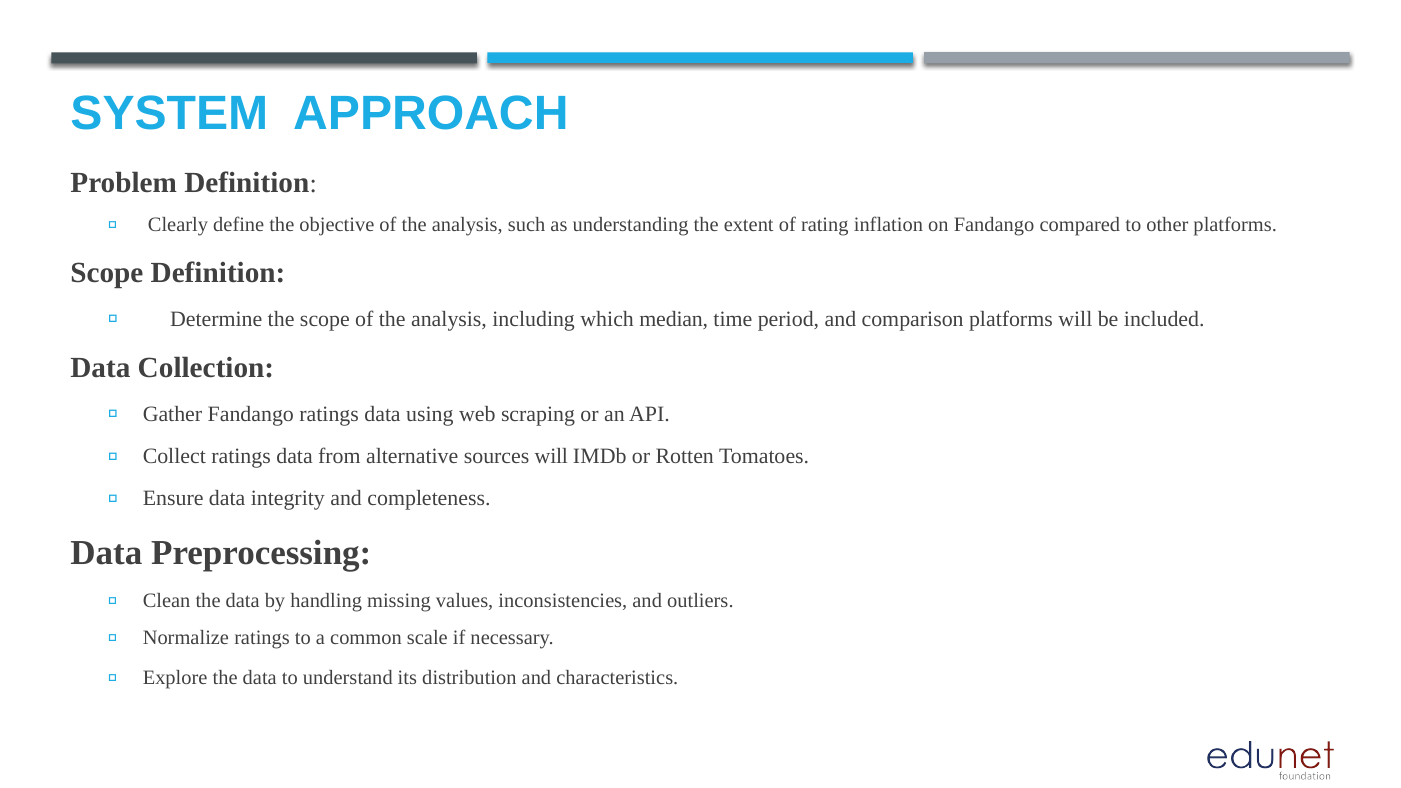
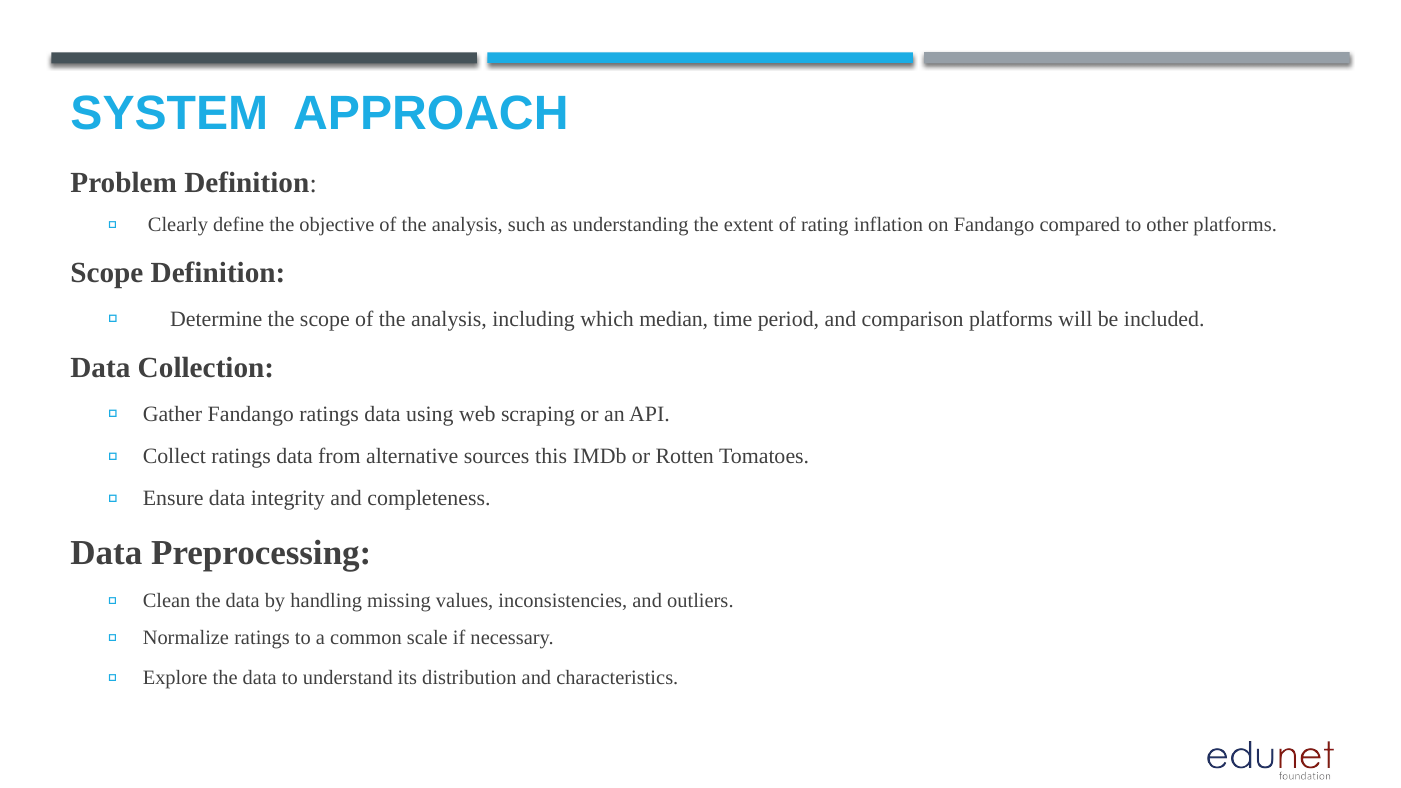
sources will: will -> this
